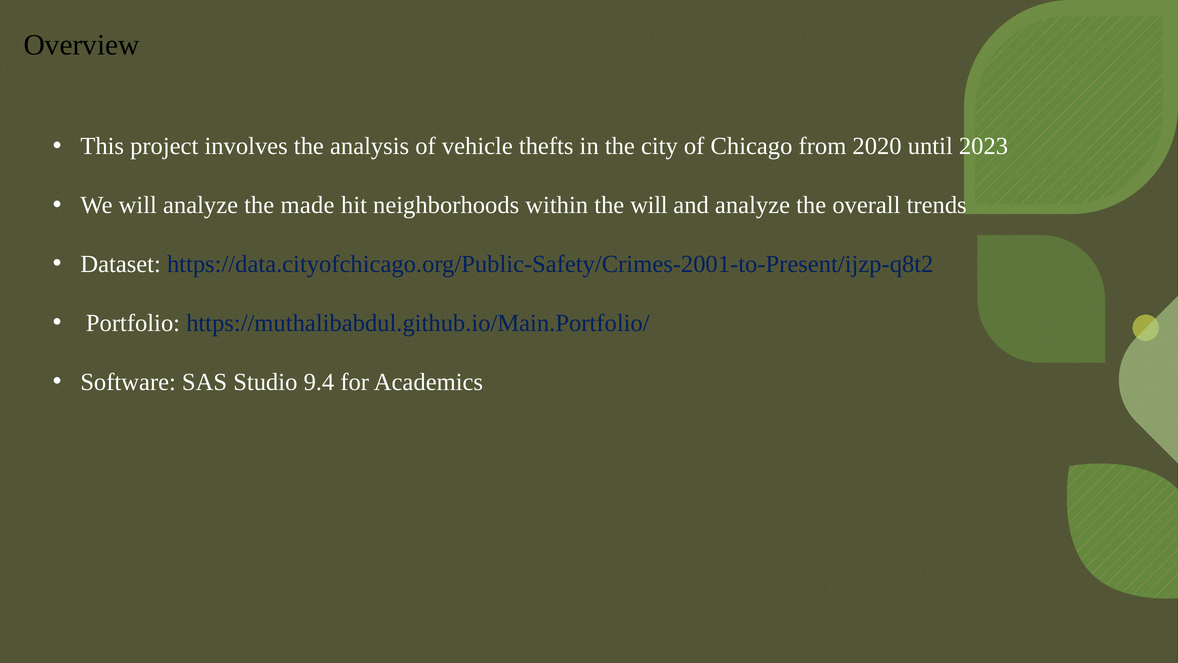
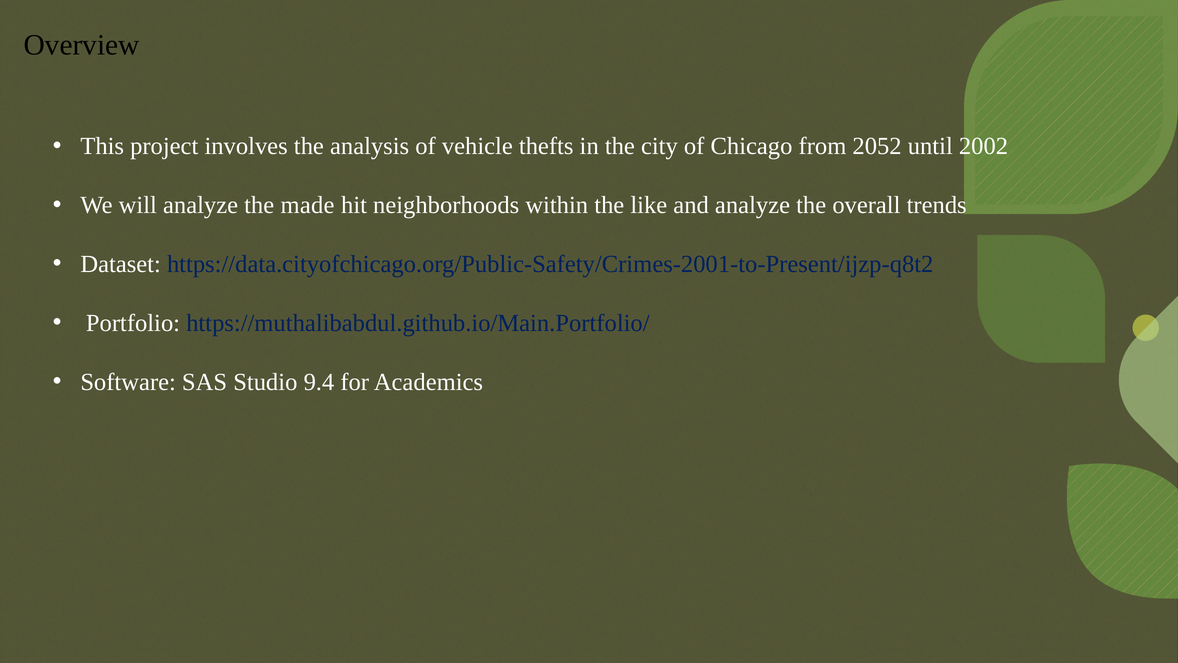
2020: 2020 -> 2052
2023: 2023 -> 2002
the will: will -> like
